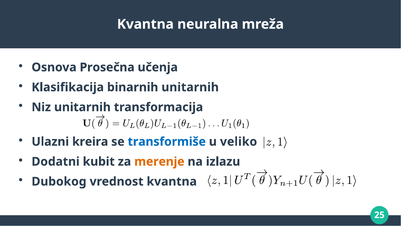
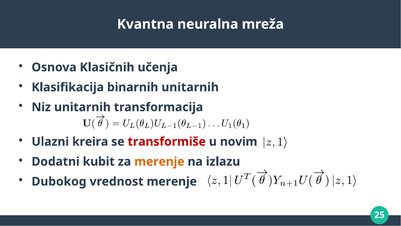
Prosečna: Prosečna -> Klasičnih
transformiše colour: blue -> red
veliko: veliko -> novim
vrednost kvantna: kvantna -> merenje
